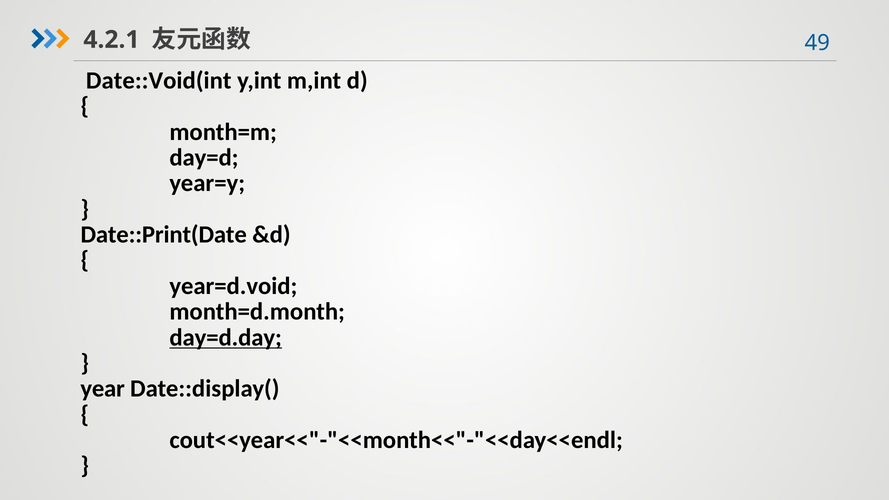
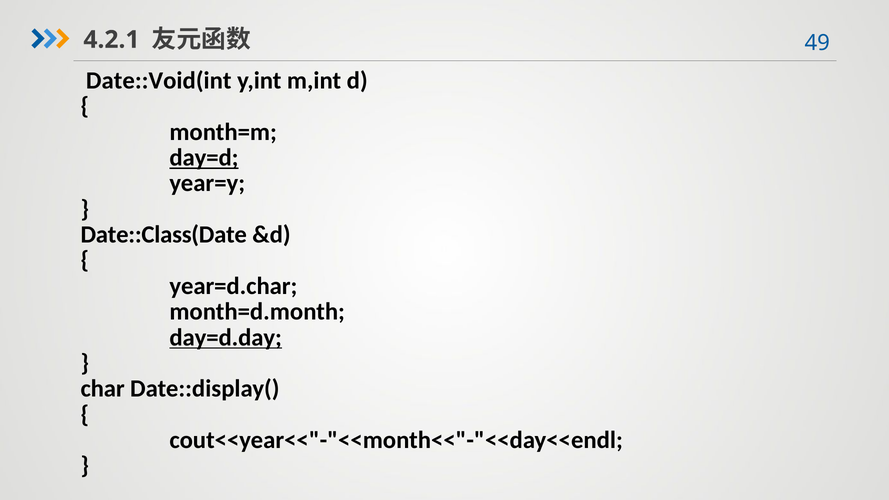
day=d underline: none -> present
Date::Print(Date: Date::Print(Date -> Date::Class(Date
year=d.void: year=d.void -> year=d.char
year: year -> char
